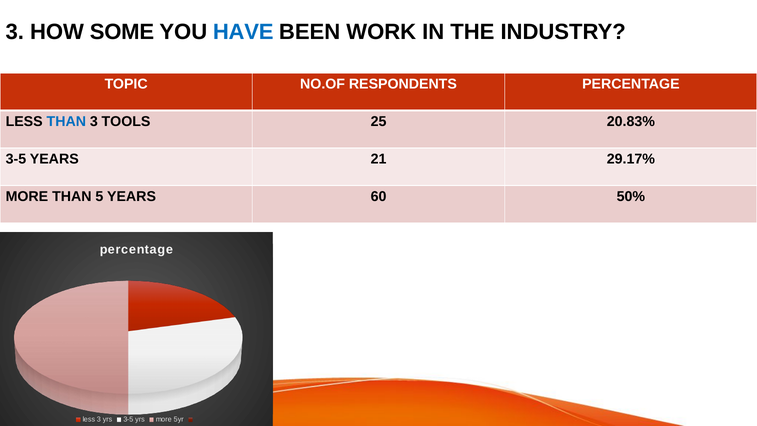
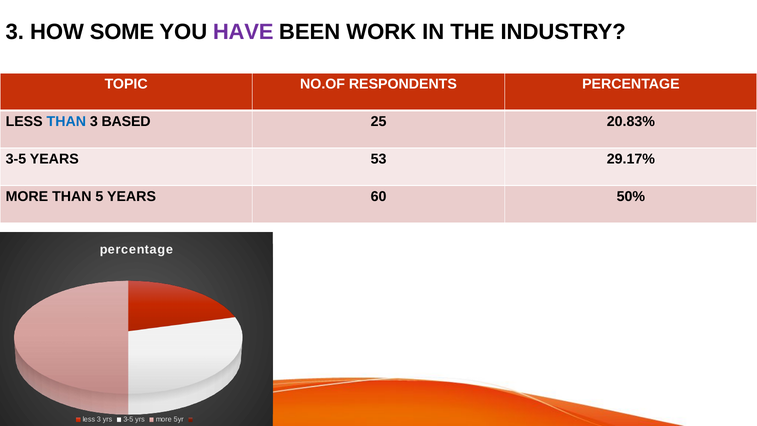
HAVE colour: blue -> purple
TOOLS: TOOLS -> BASED
21: 21 -> 53
